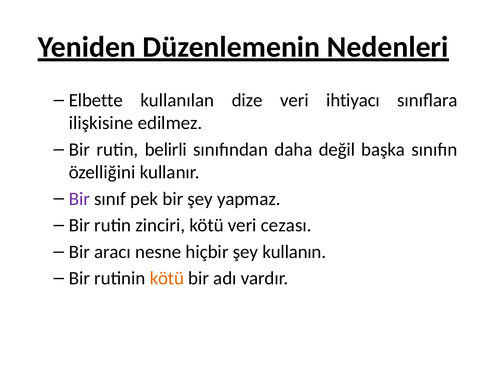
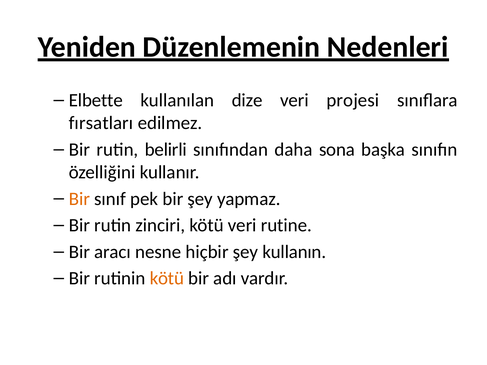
ihtiyacı: ihtiyacı -> projesi
ilişkisine: ilişkisine -> fırsatları
değil: değil -> sona
Bir at (79, 199) colour: purple -> orange
cezası: cezası -> rutine
